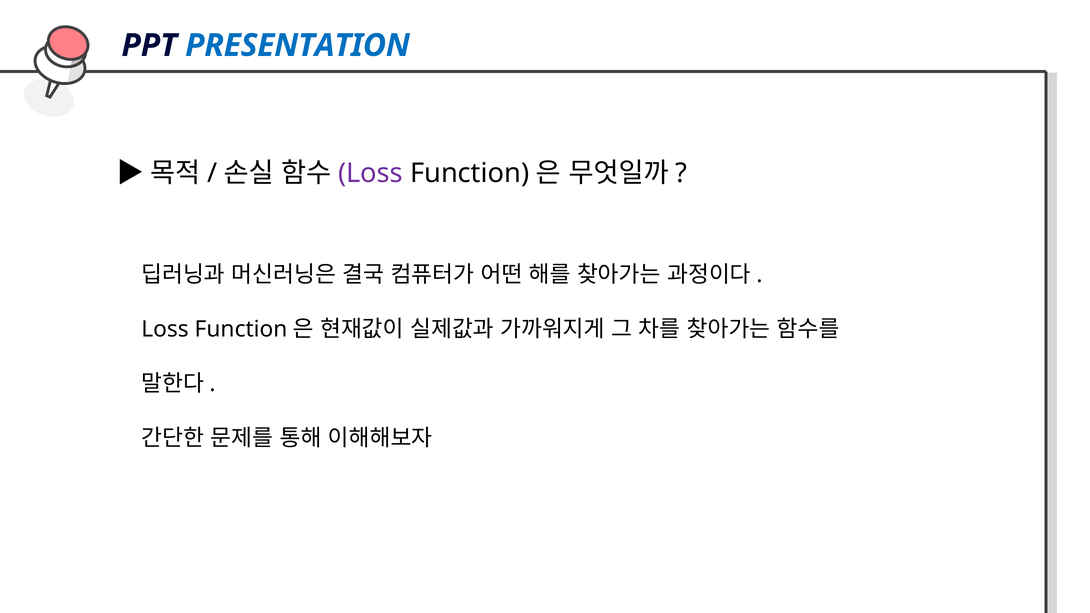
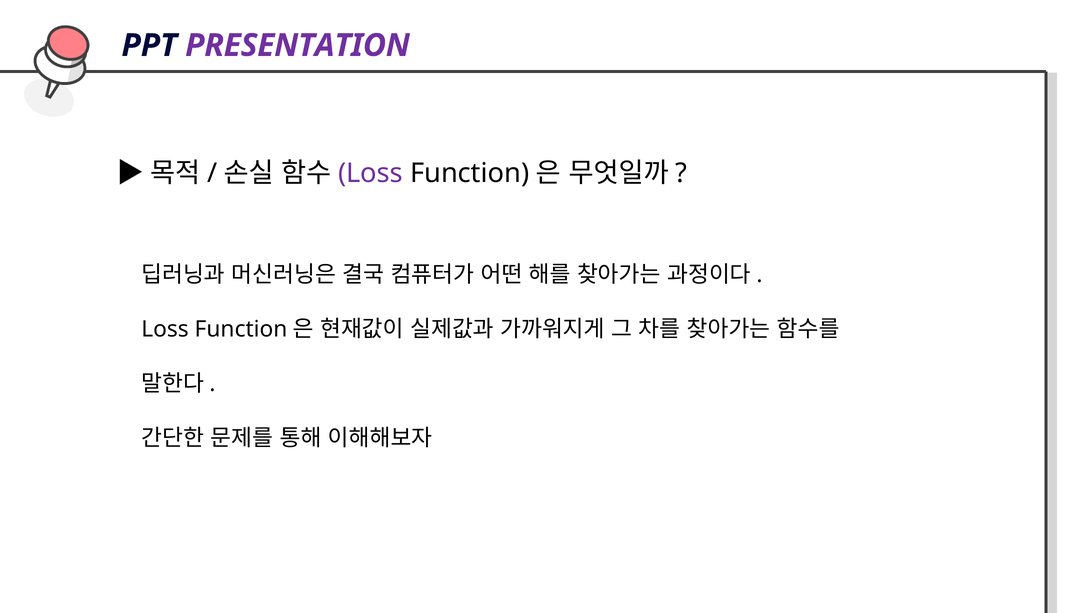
PRESENTATION colour: blue -> purple
